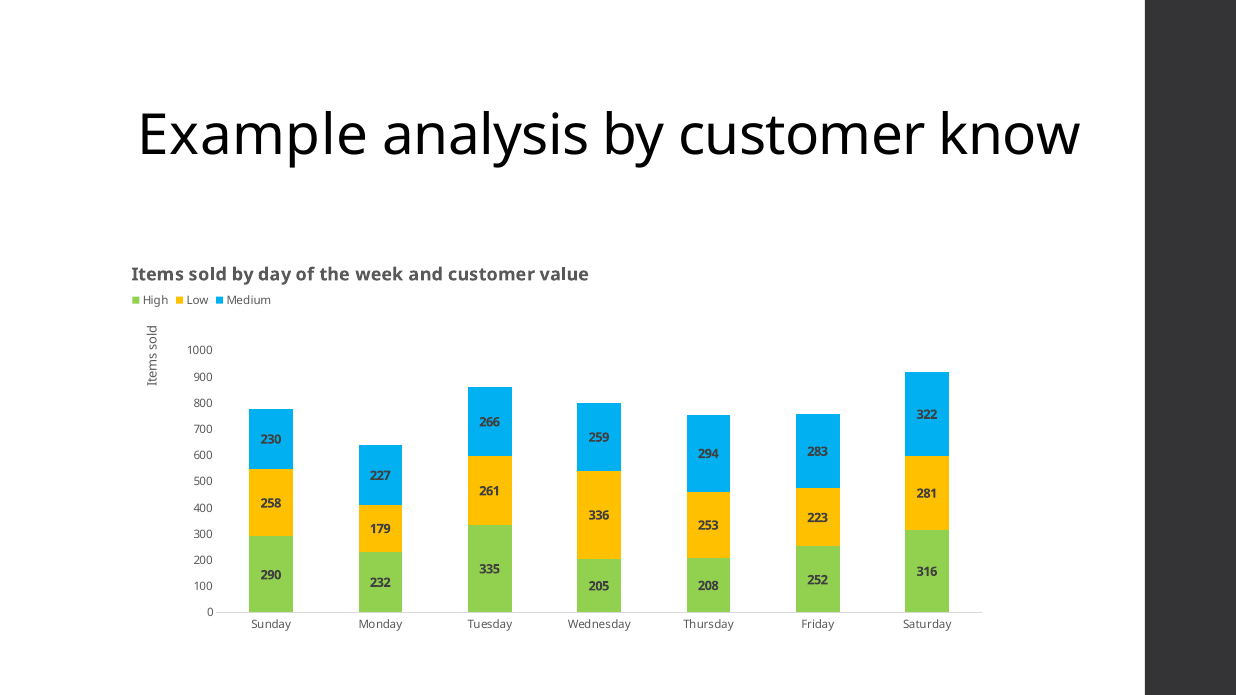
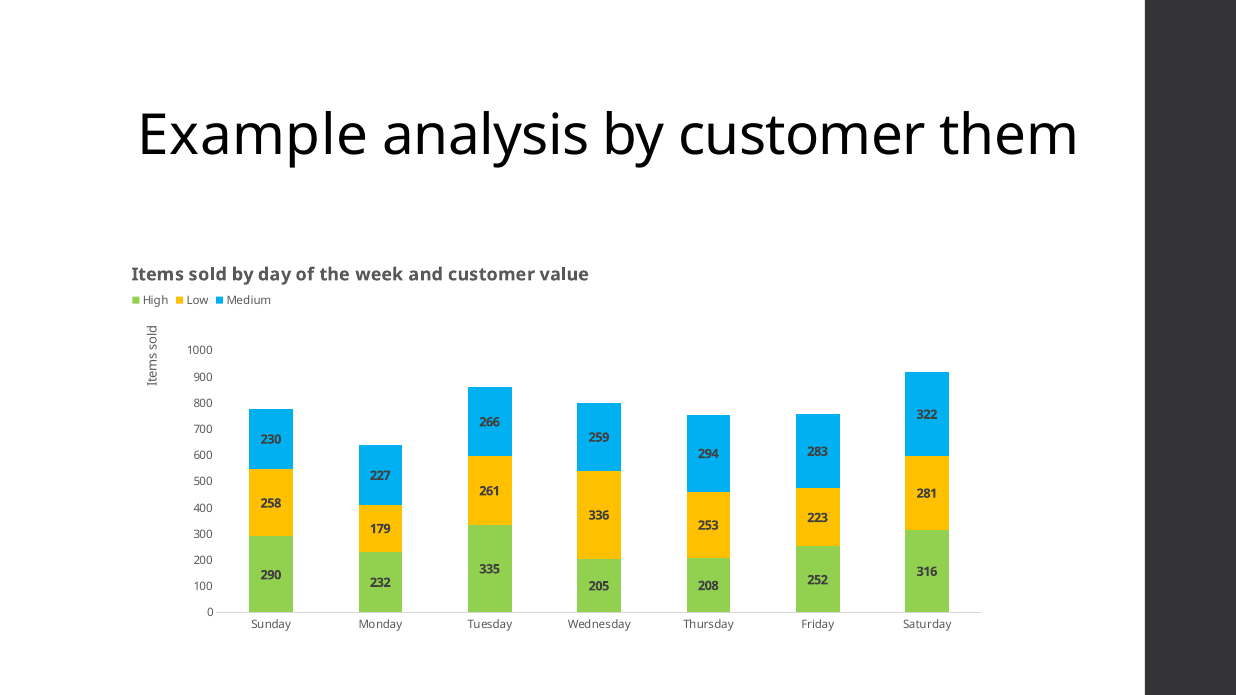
know: know -> them
